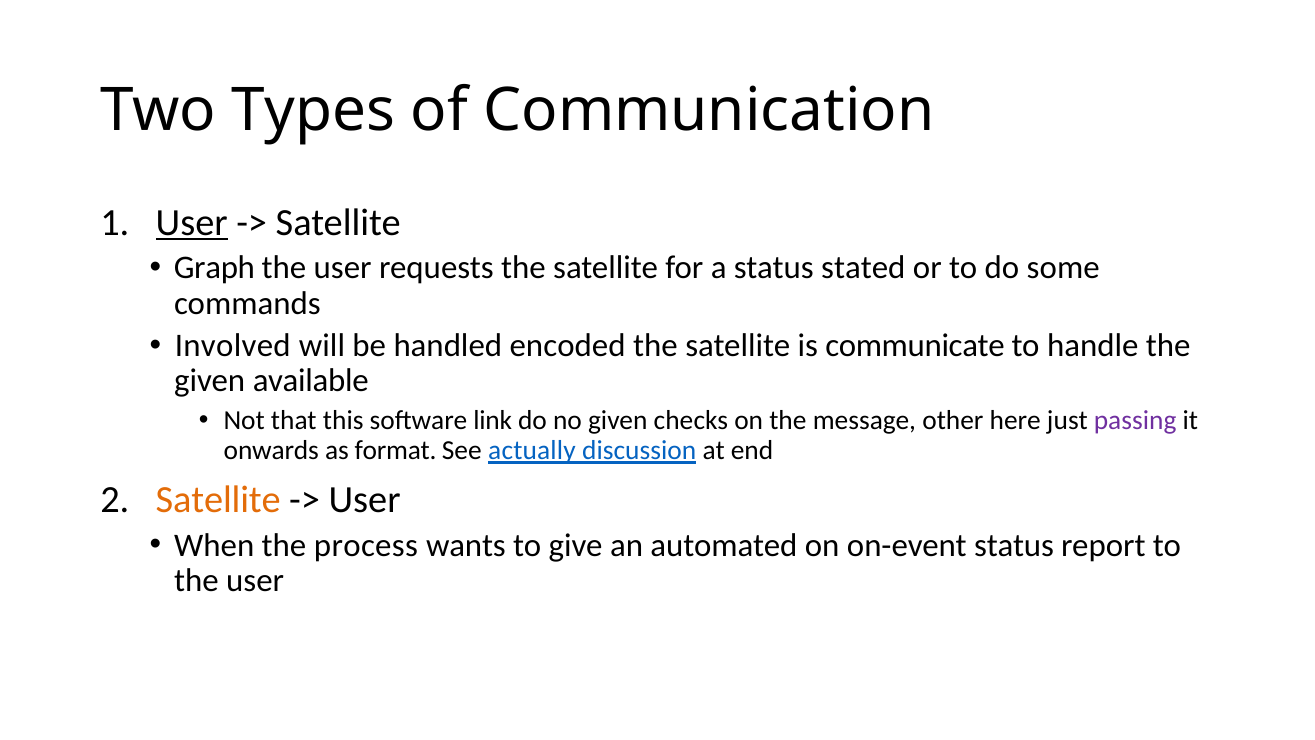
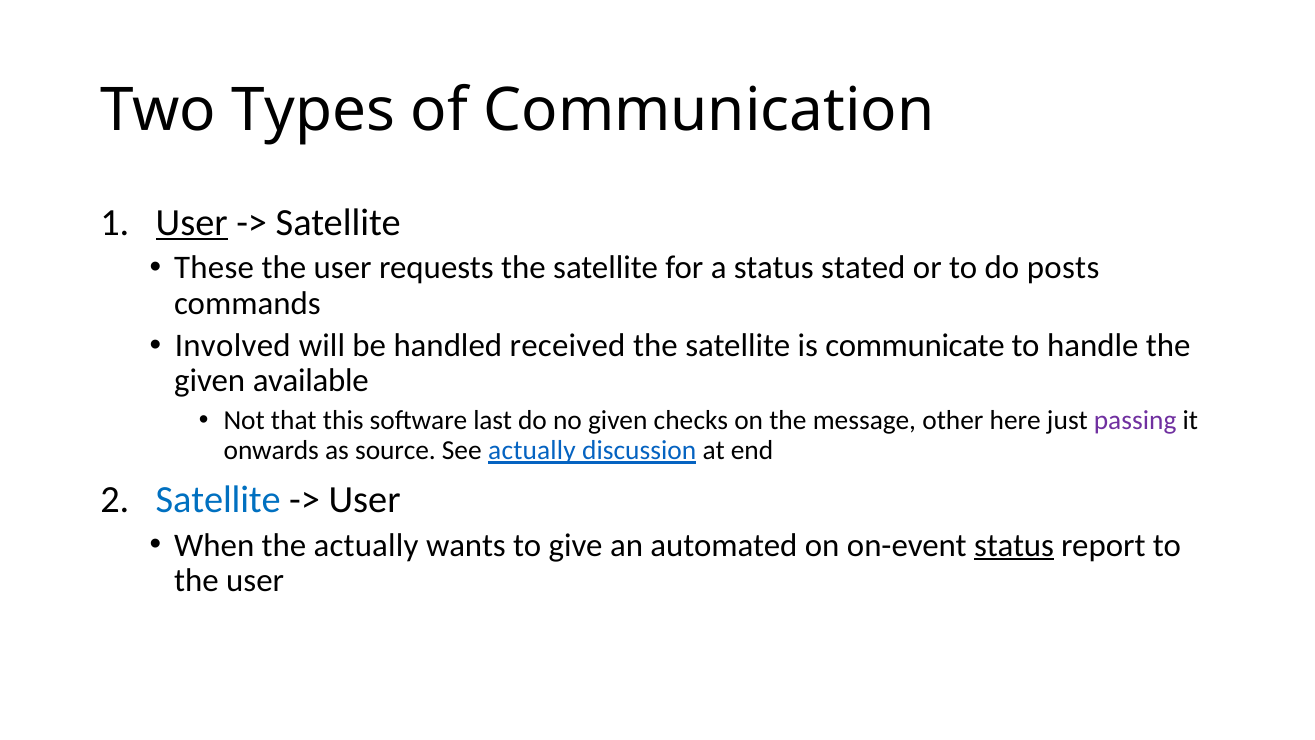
Graph: Graph -> These
some: some -> posts
encoded: encoded -> received
link: link -> last
format: format -> source
Satellite at (218, 500) colour: orange -> blue
the process: process -> actually
status at (1014, 545) underline: none -> present
